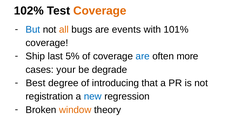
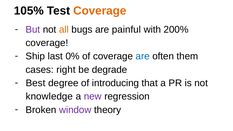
102%: 102% -> 105%
But colour: blue -> purple
events: events -> painful
101%: 101% -> 200%
5%: 5% -> 0%
more: more -> them
your: your -> right
registration: registration -> knowledge
new colour: blue -> purple
window colour: orange -> purple
